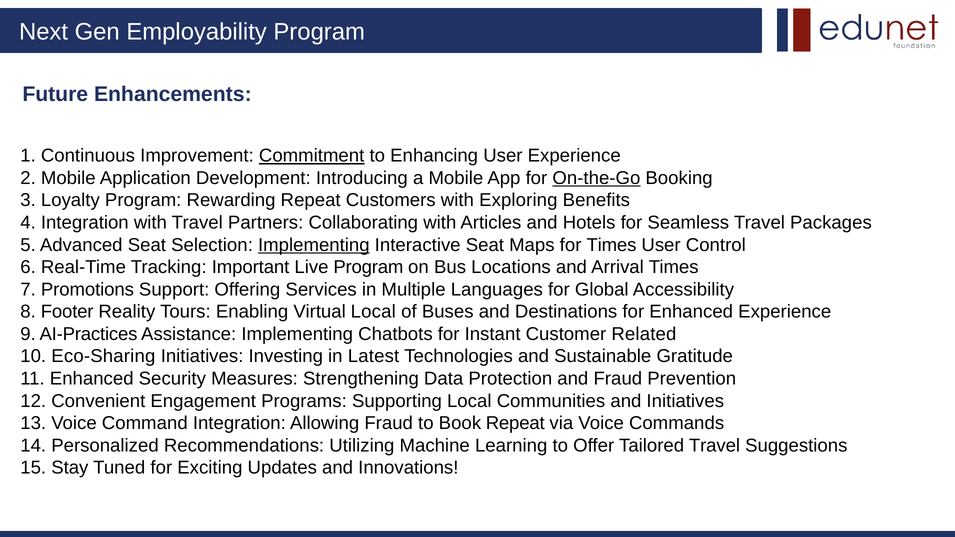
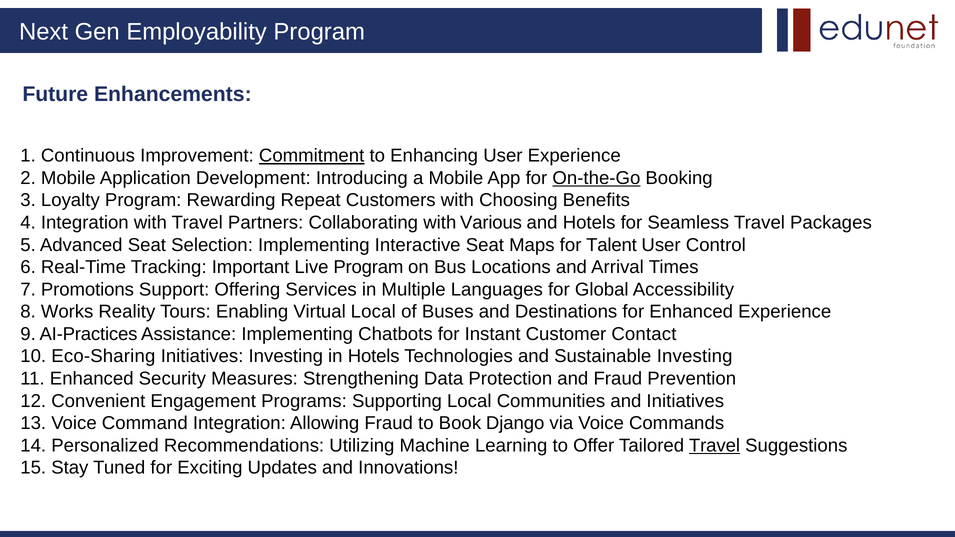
Exploring: Exploring -> Choosing
Articles: Articles -> Various
Implementing at (314, 245) underline: present -> none
for Times: Times -> Talent
Footer: Footer -> Works
Related: Related -> Contact
in Latest: Latest -> Hotels
Sustainable Gratitude: Gratitude -> Investing
Book Repeat: Repeat -> Django
Travel at (714, 446) underline: none -> present
